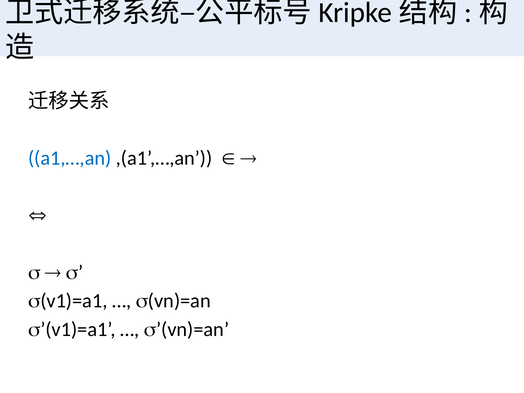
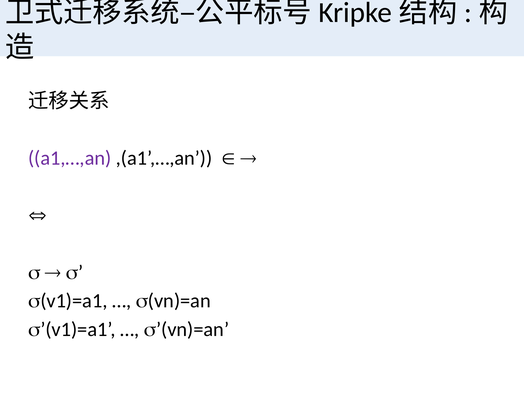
a1,…,an colour: blue -> purple
